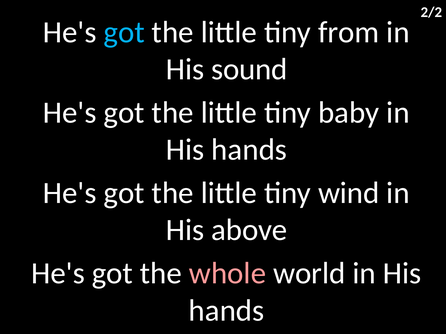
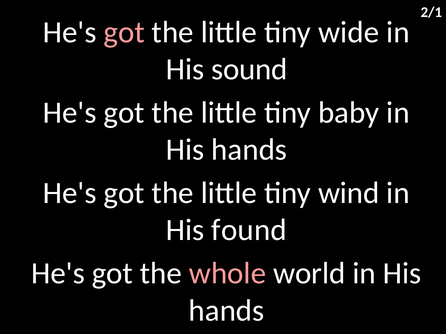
2/2: 2/2 -> 2/1
got at (124, 32) colour: light blue -> pink
from: from -> wide
above: above -> found
